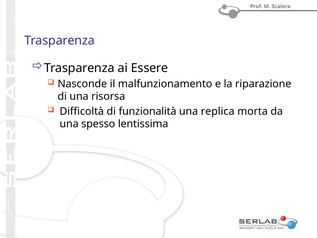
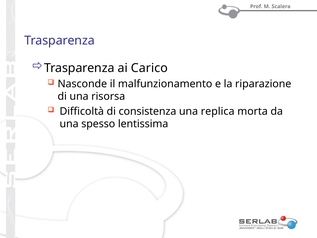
Essere: Essere -> Carico
funzionalità: funzionalità -> consistenza
